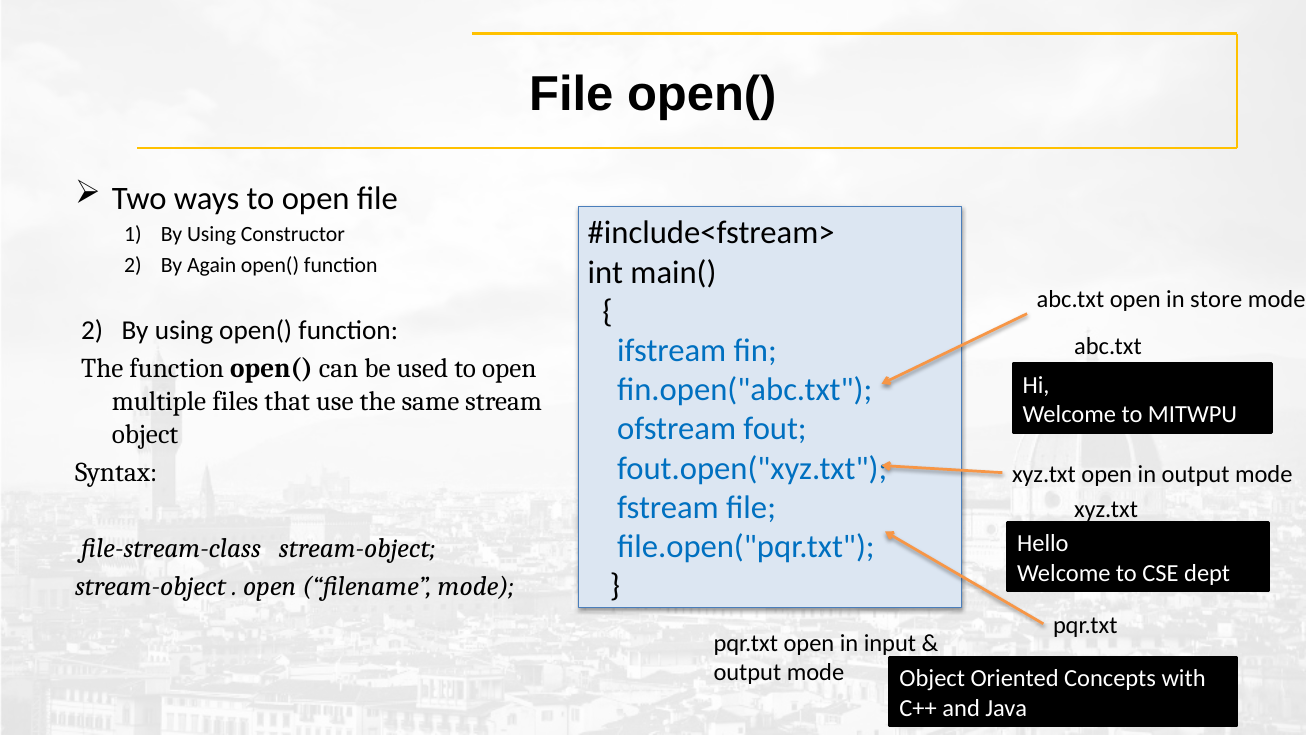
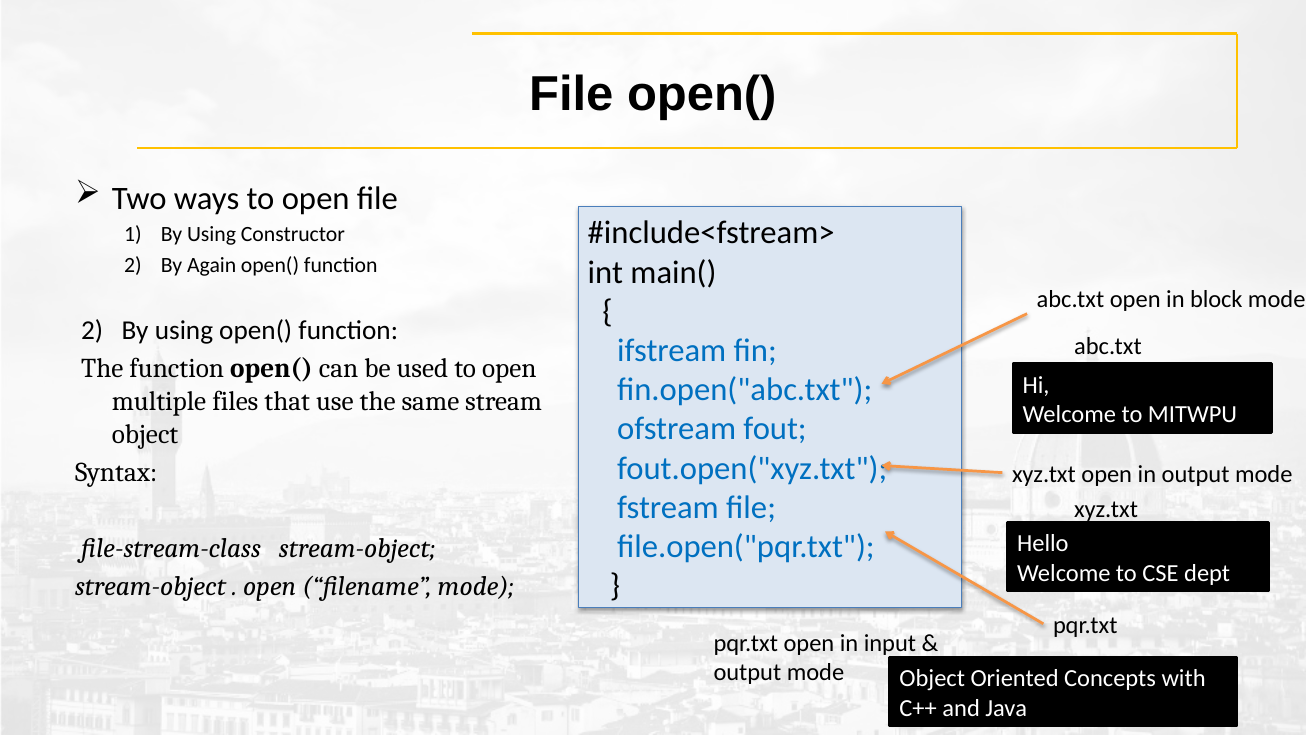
store: store -> block
